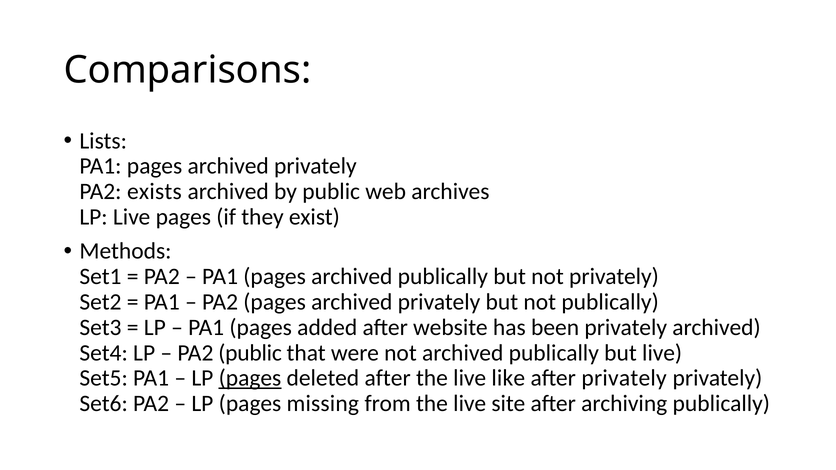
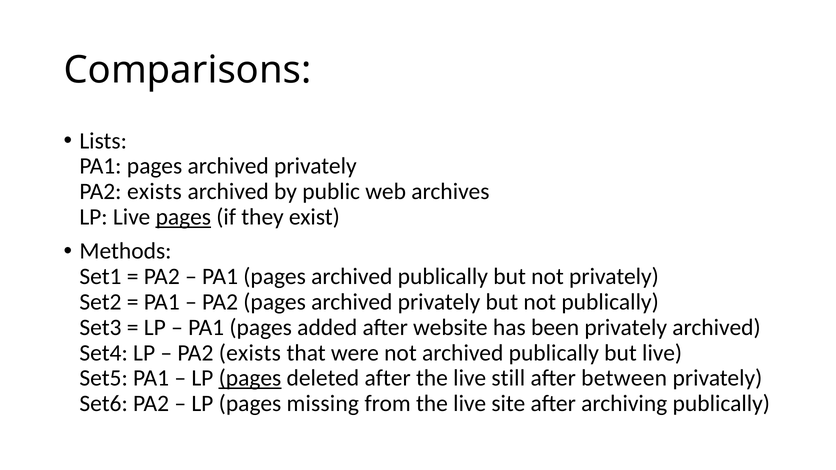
pages at (183, 217) underline: none -> present
public at (250, 353): public -> exists
like: like -> still
after privately: privately -> between
